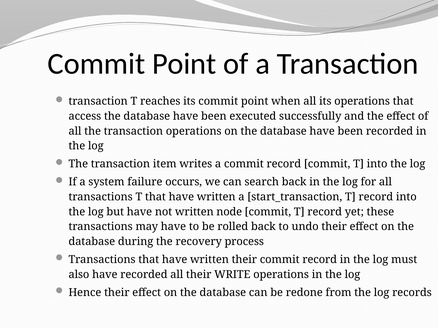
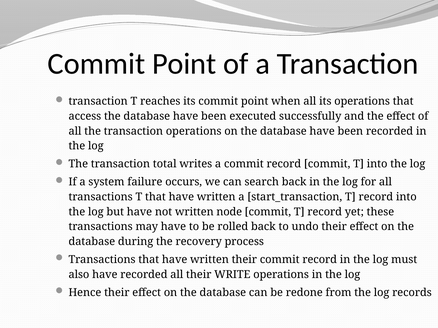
item: item -> total
